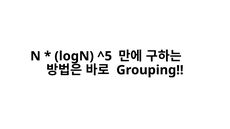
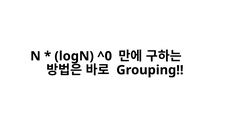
^5: ^5 -> ^0
